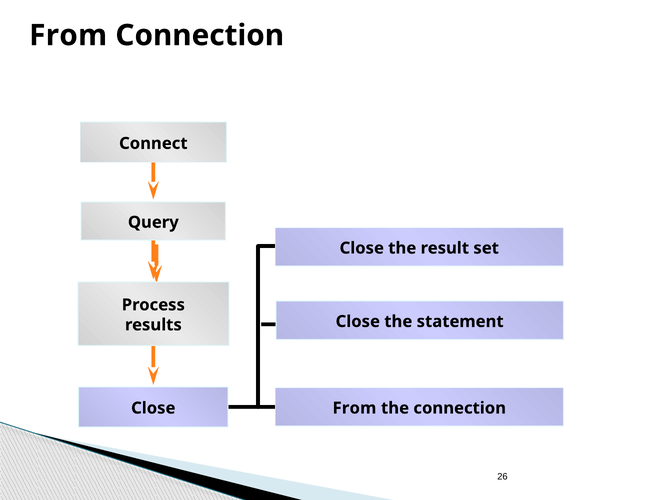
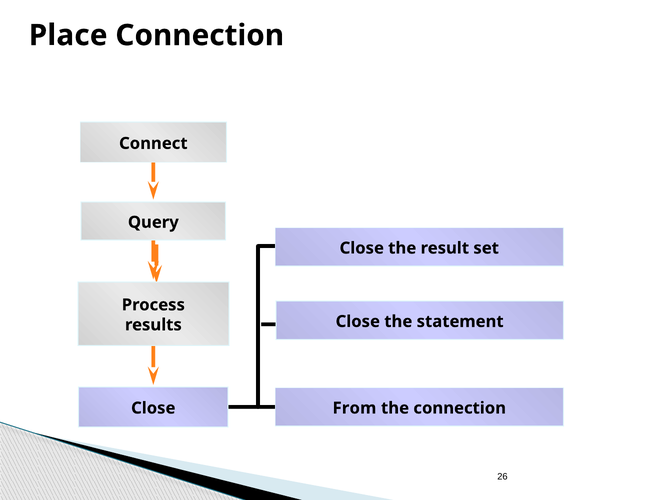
From at (68, 35): From -> Place
